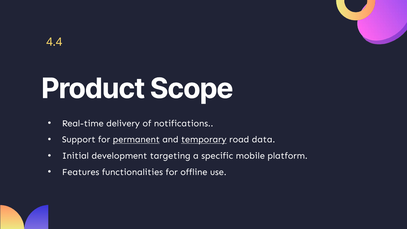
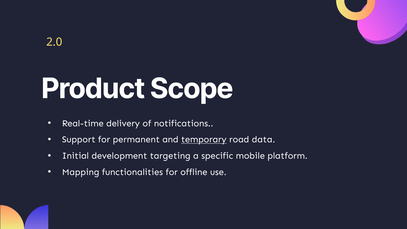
4.4: 4.4 -> 2.0
permanent underline: present -> none
Features: Features -> Mapping
